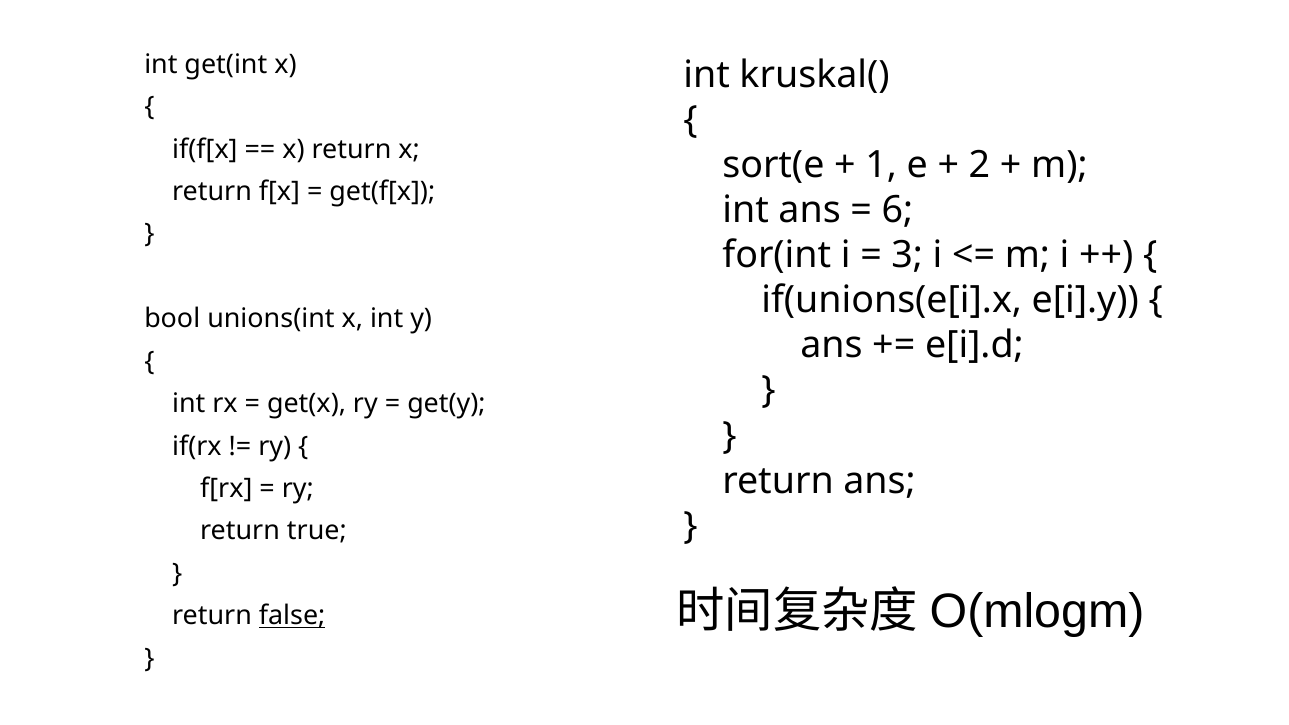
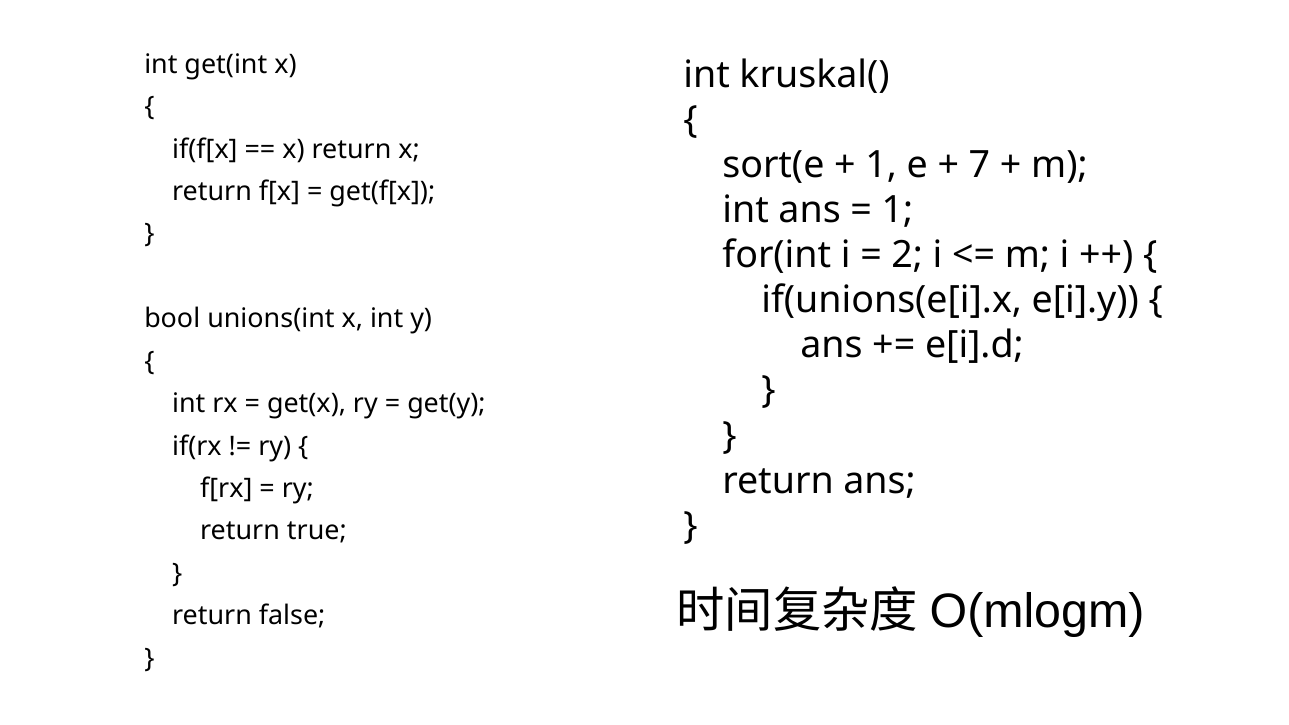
2: 2 -> 7
6 at (897, 210): 6 -> 1
3: 3 -> 2
false underline: present -> none
